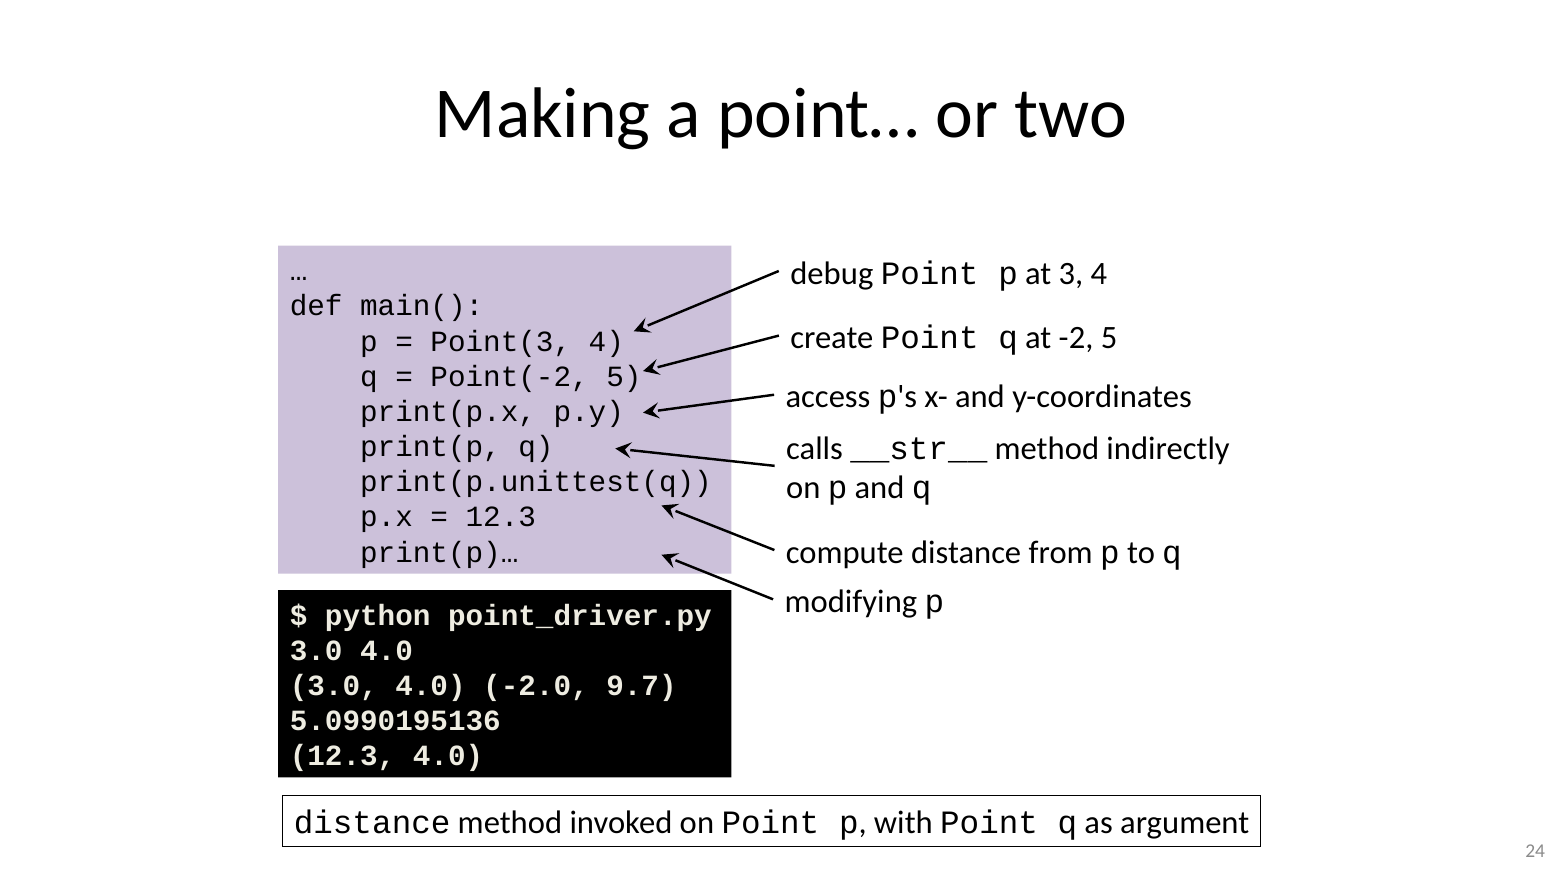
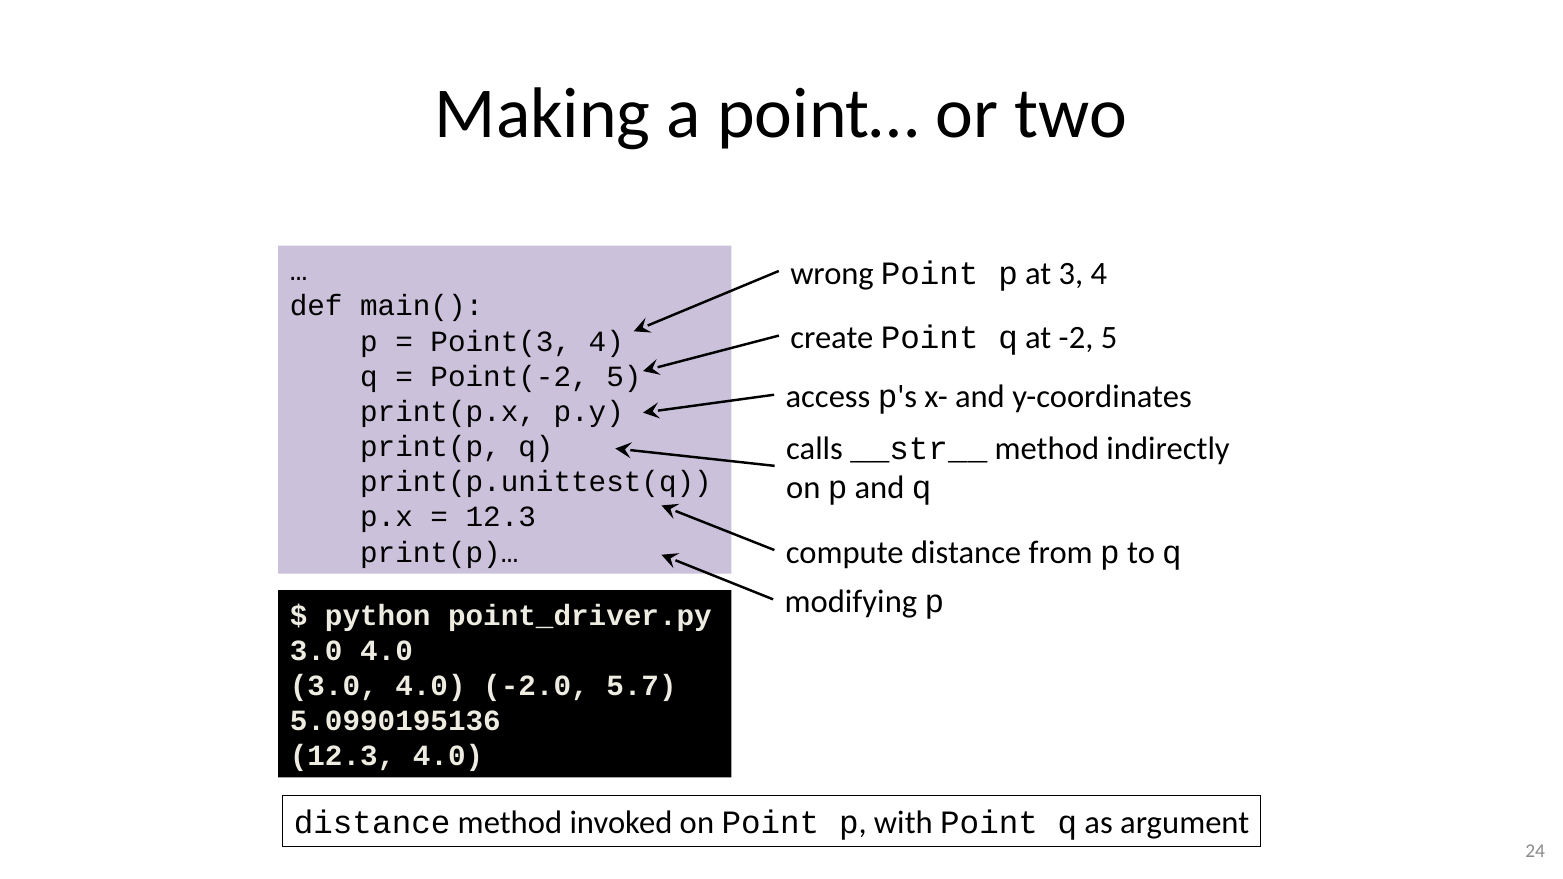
debug: debug -> wrong
9.7: 9.7 -> 5.7
